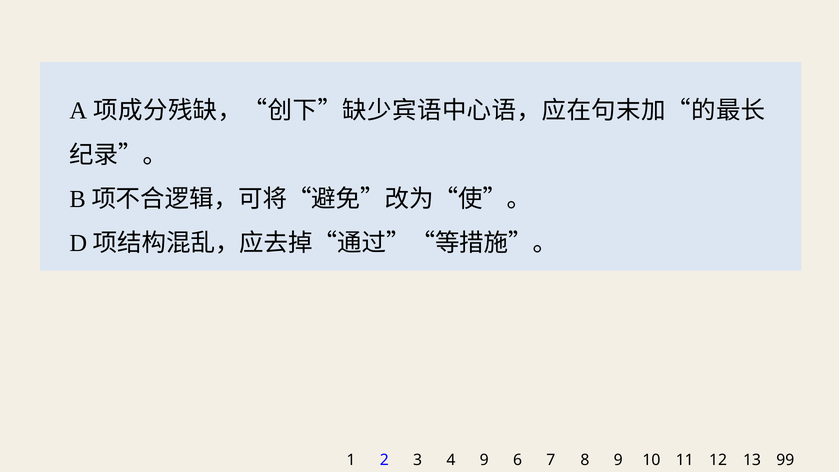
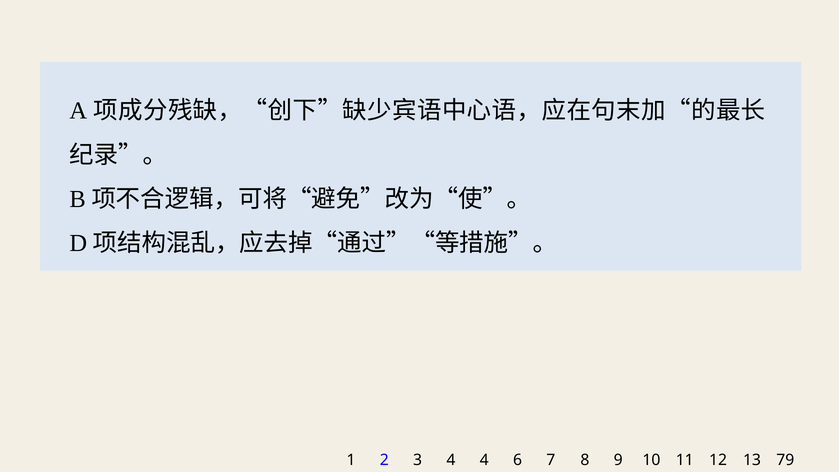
4 9: 9 -> 4
99: 99 -> 79
